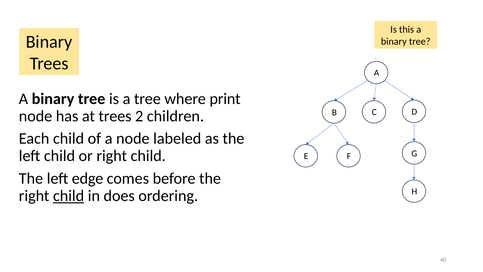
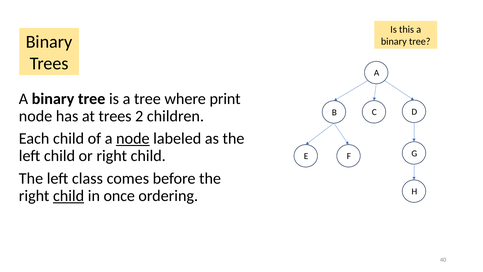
node at (133, 138) underline: none -> present
edge: edge -> class
does: does -> once
